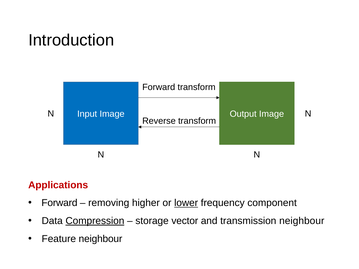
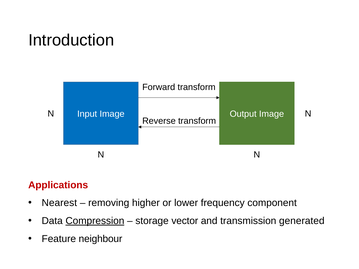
Forward at (59, 203): Forward -> Nearest
lower underline: present -> none
transmission neighbour: neighbour -> generated
